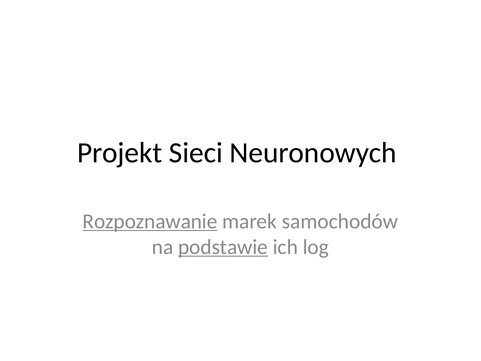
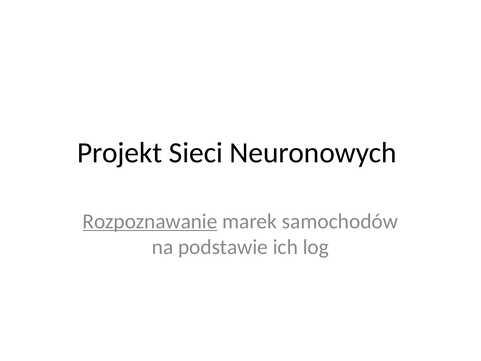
podstawie underline: present -> none
